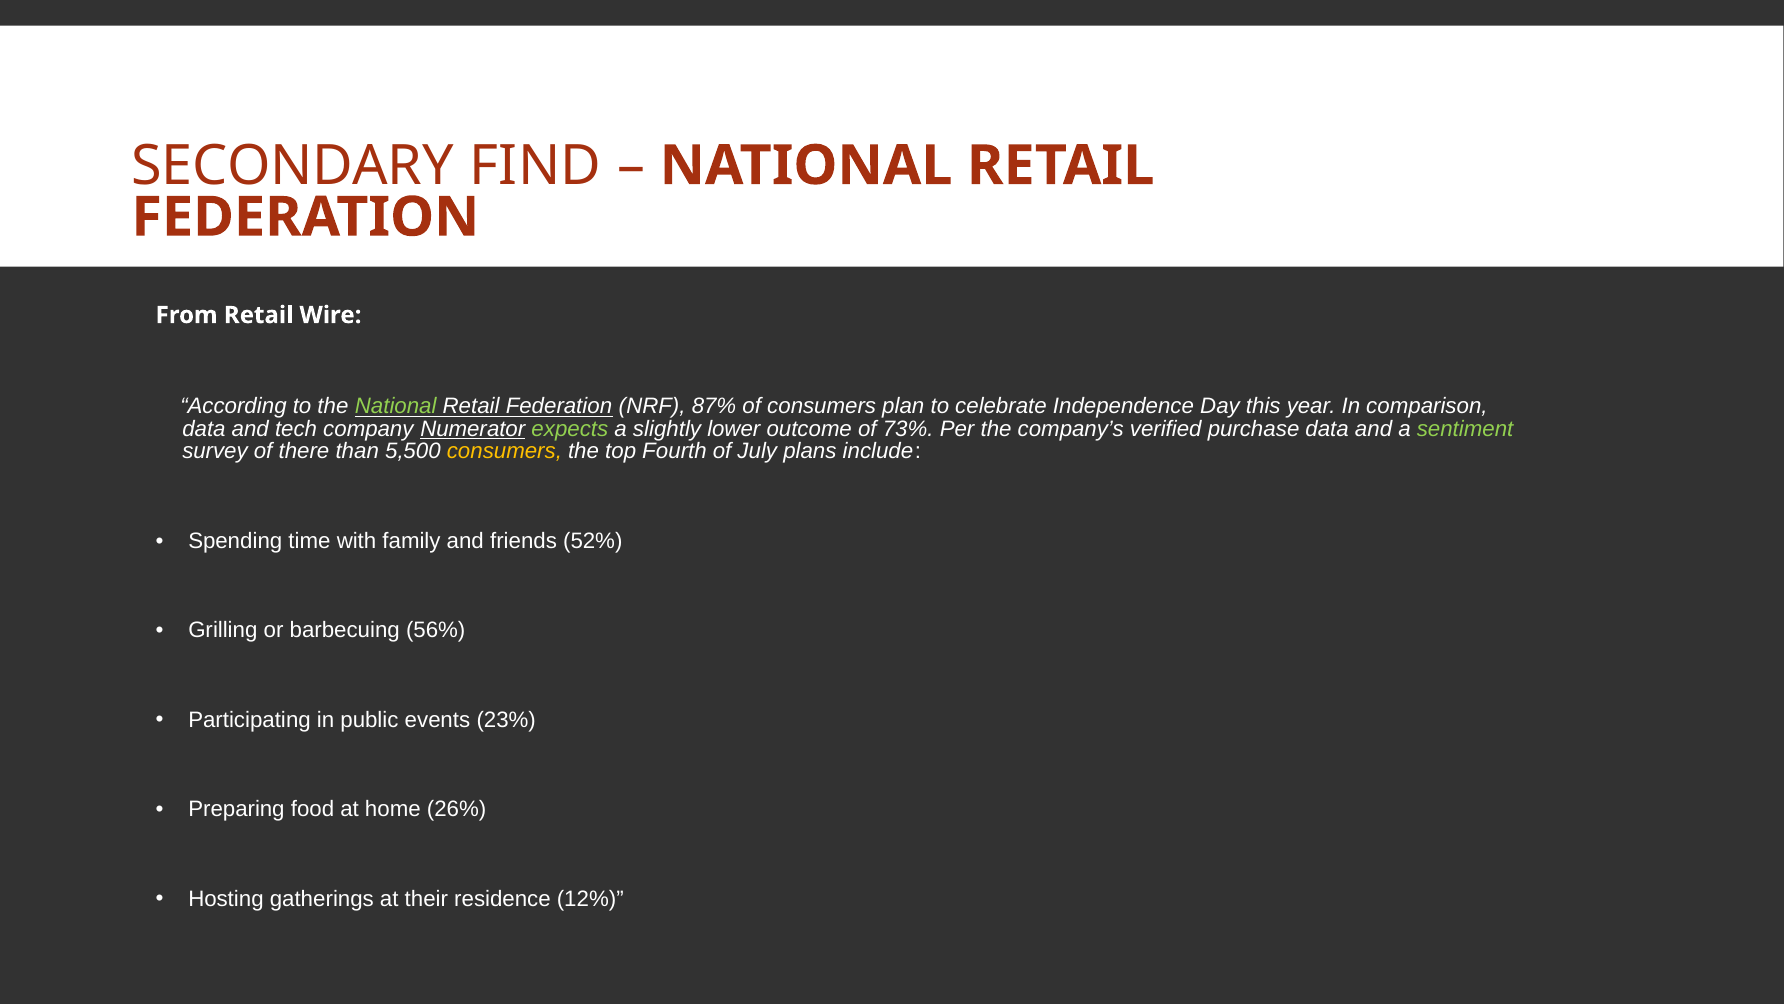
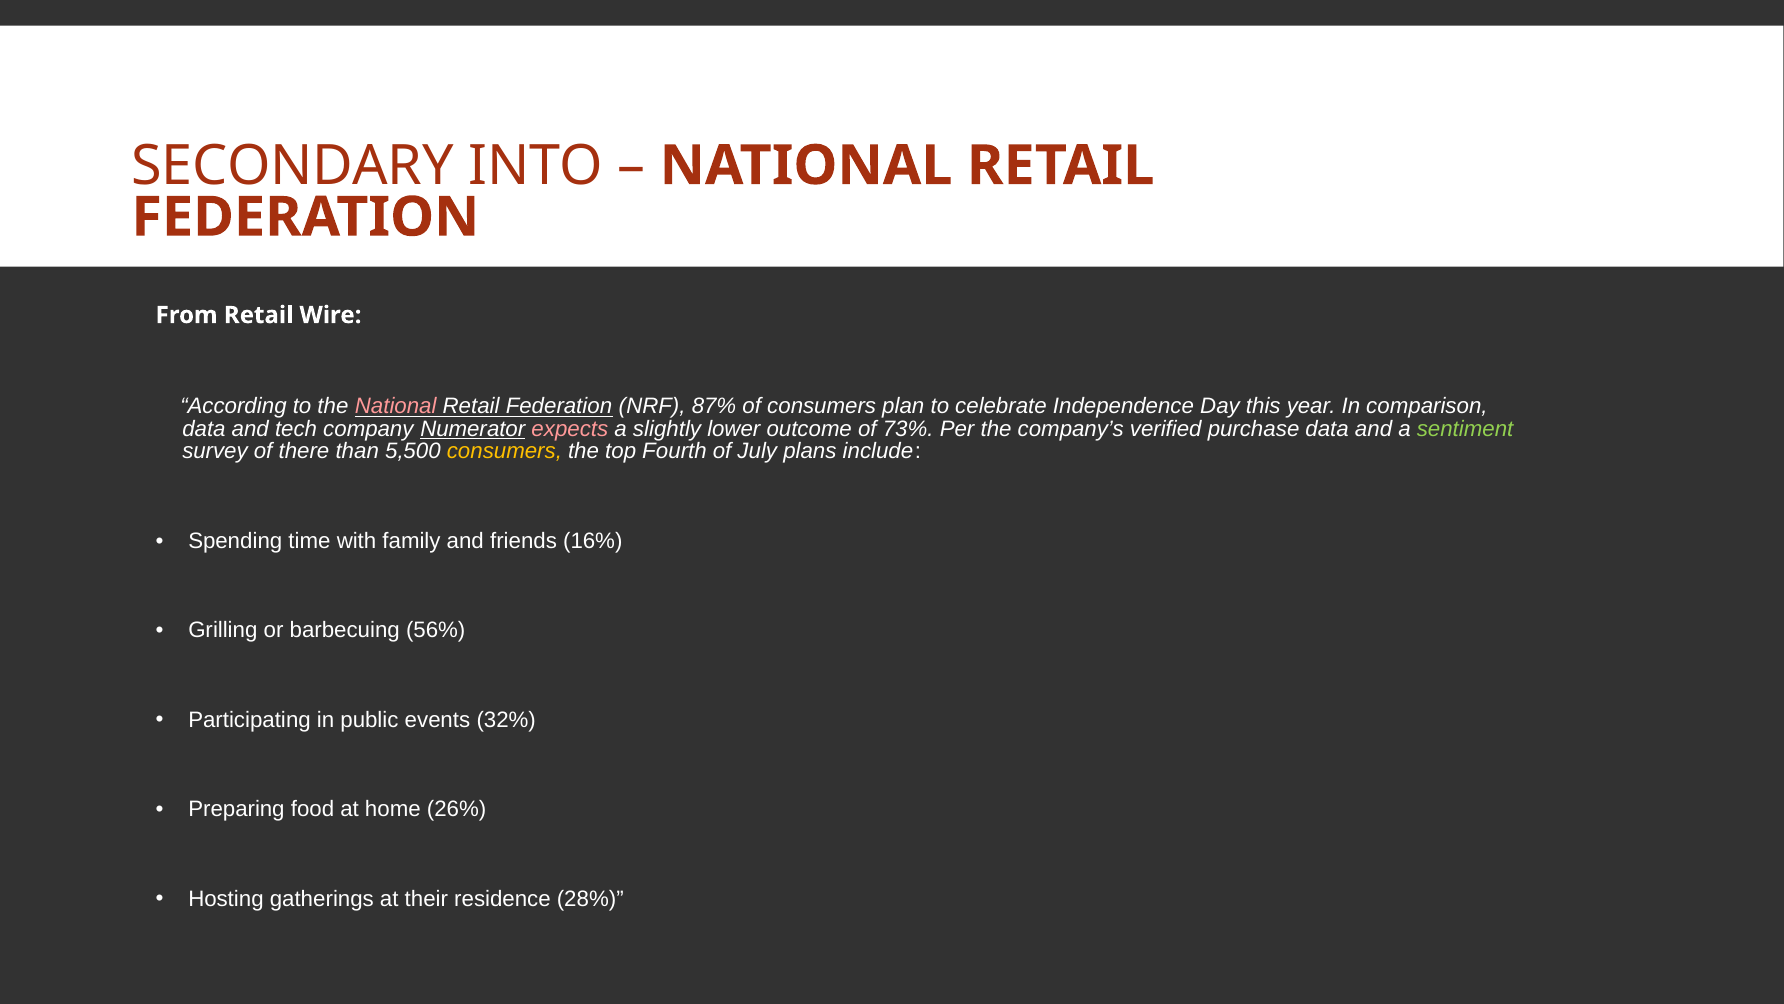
FIND: FIND -> INTO
National at (396, 406) colour: light green -> pink
expects colour: light green -> pink
52%: 52% -> 16%
23%: 23% -> 32%
12%: 12% -> 28%
